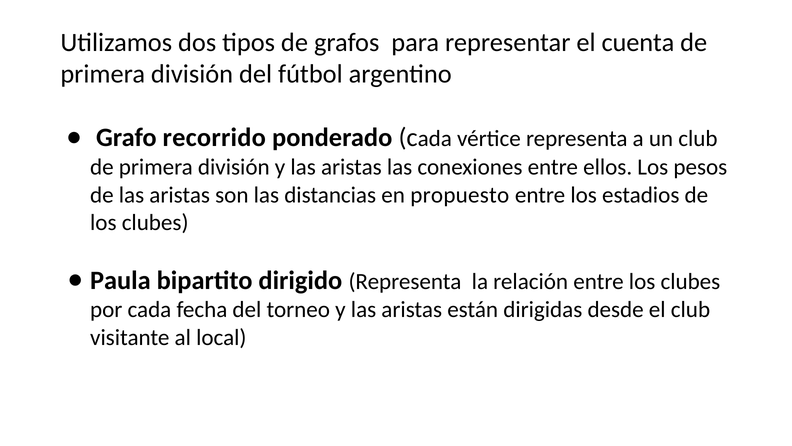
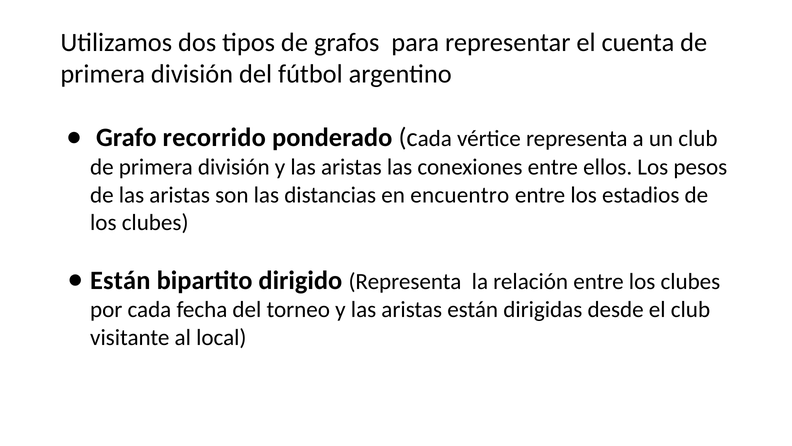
propuesto: propuesto -> encuentro
Paula at (120, 280): Paula -> Están
